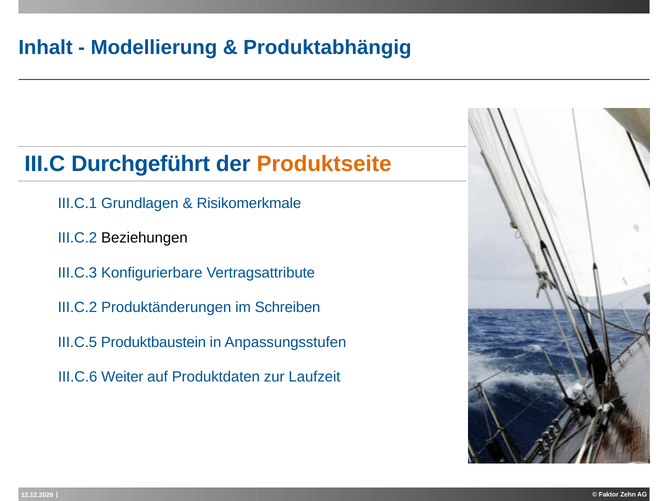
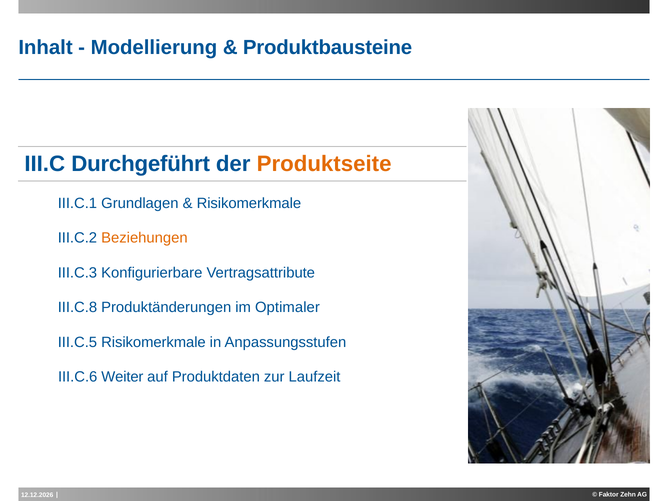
Produktabhängig: Produktabhängig -> Produktbausteine
Beziehungen colour: black -> orange
III.C.2 at (77, 307): III.C.2 -> III.C.8
Schreiben: Schreiben -> Optimaler
III.C.5 Produktbaustein: Produktbaustein -> Risikomerkmale
